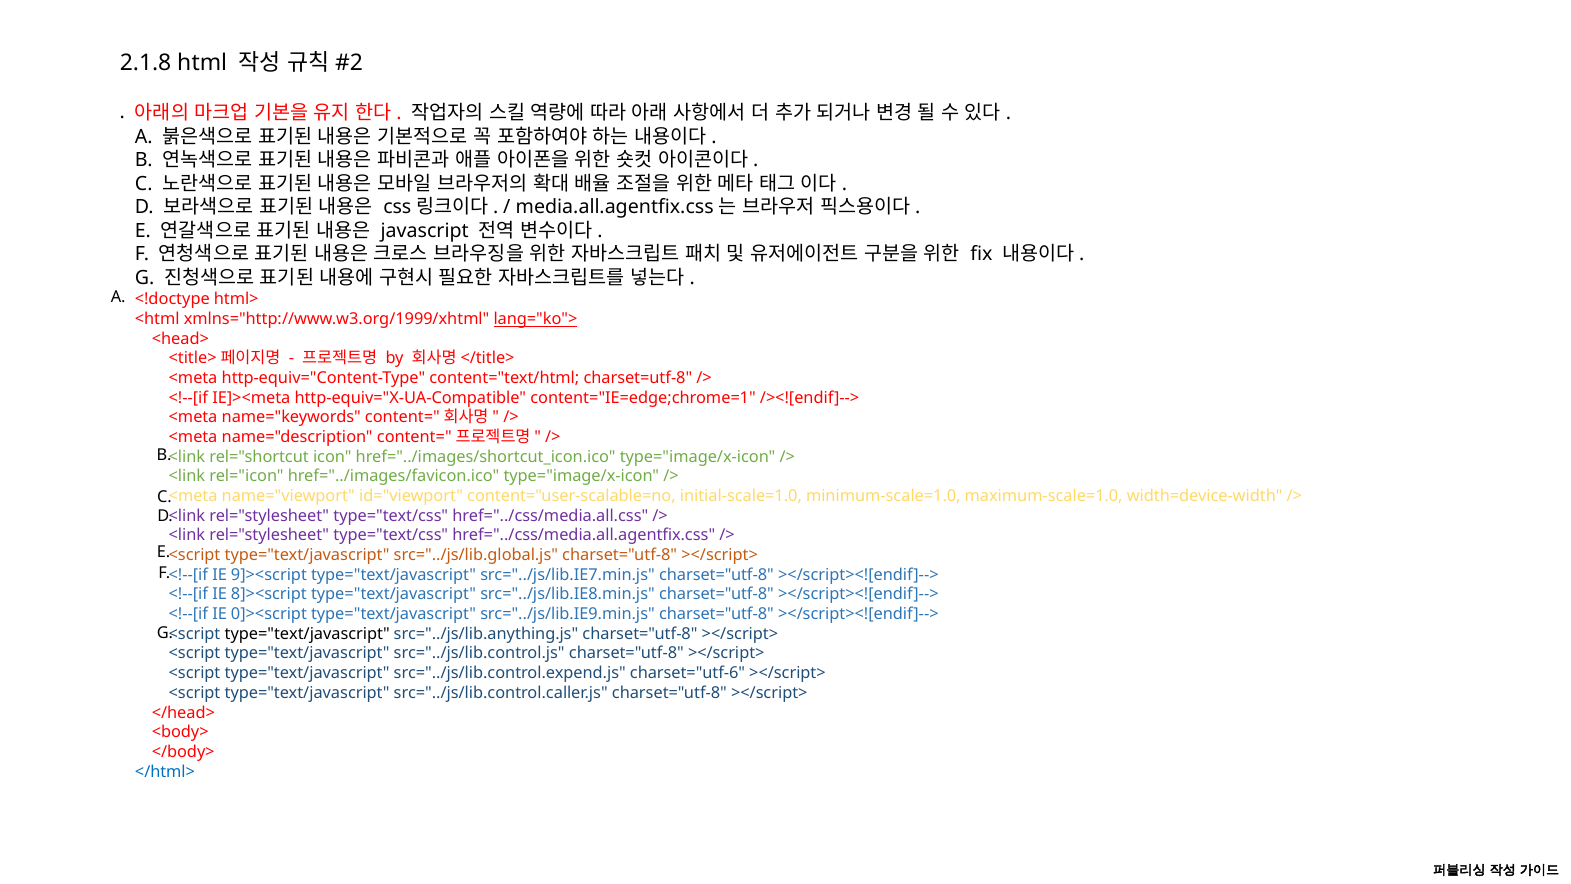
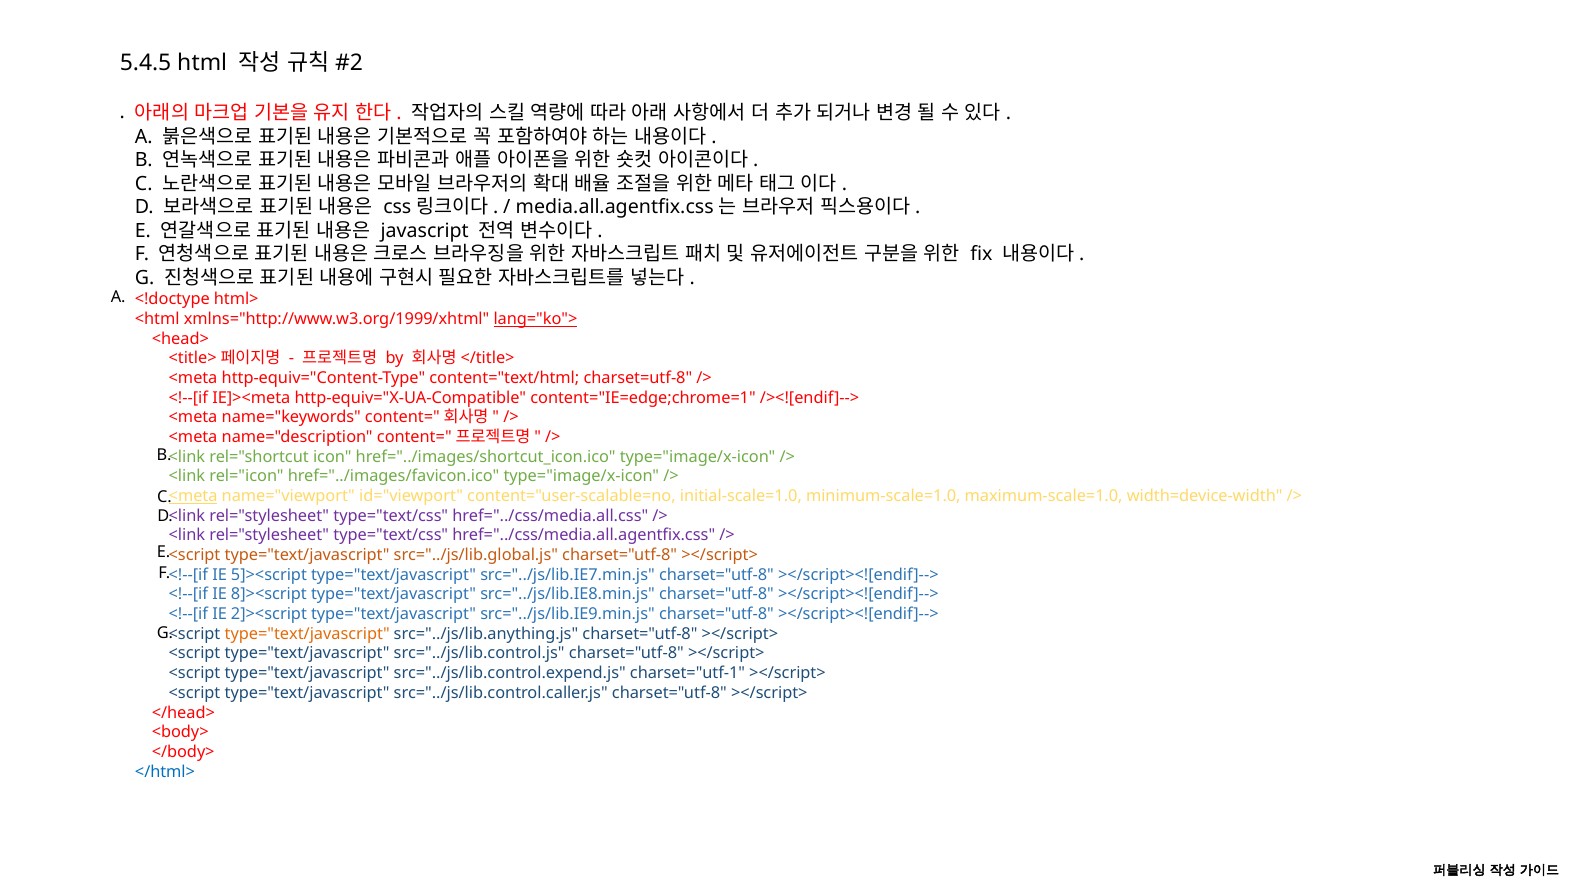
2.1.8: 2.1.8 -> 5.4.5
<meta at (193, 496) underline: none -> present
9]><script: 9]><script -> 5]><script
0]><script: 0]><script -> 2]><script
type="text/javascript at (307, 634) colour: black -> orange
charset="utf-6: charset="utf-6 -> charset="utf-1
